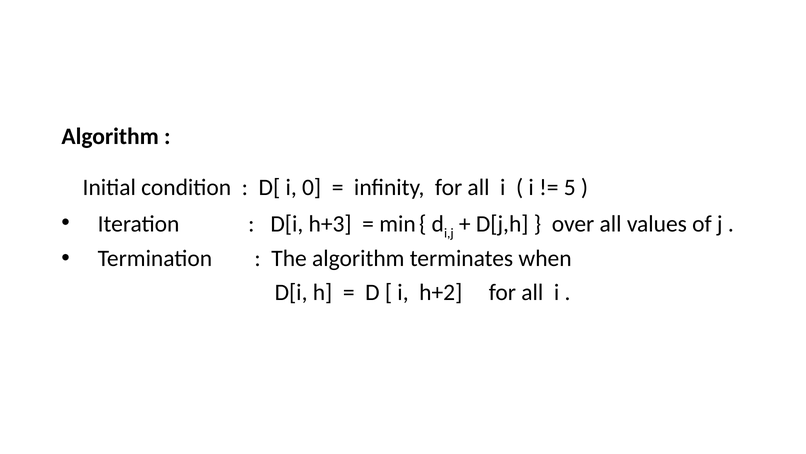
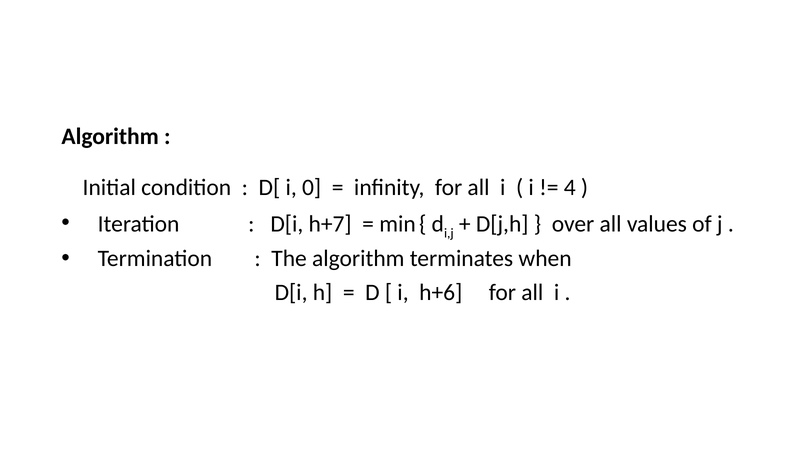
5: 5 -> 4
h+3: h+3 -> h+7
h+2: h+2 -> h+6
